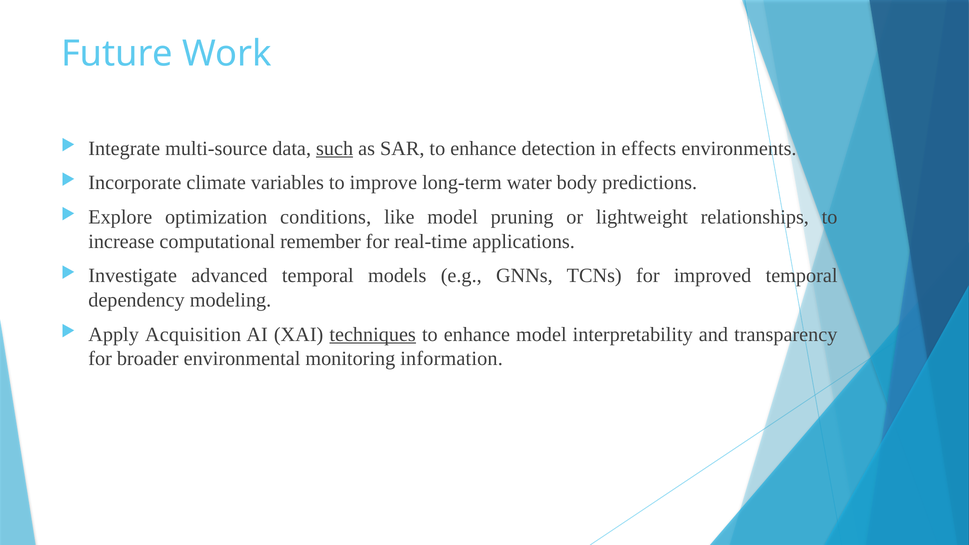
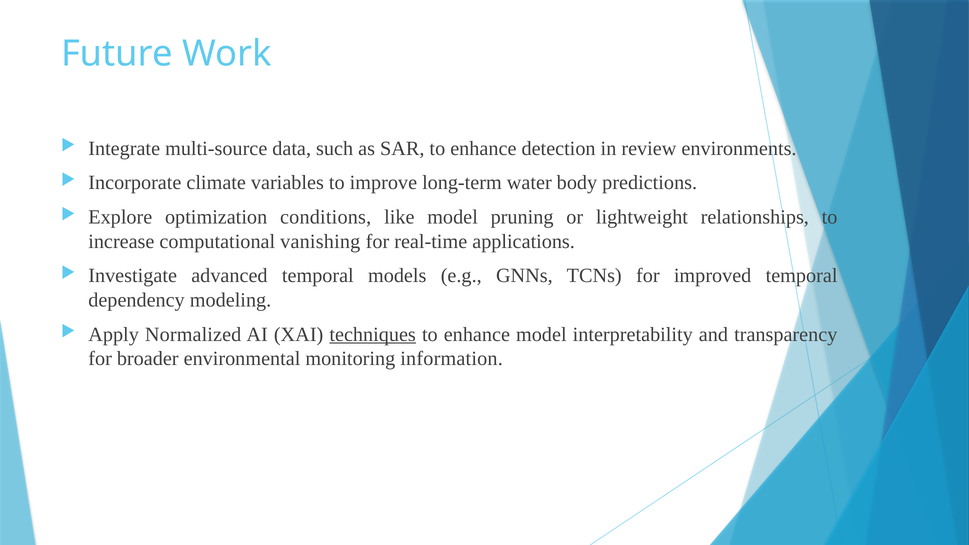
such underline: present -> none
effects: effects -> review
remember: remember -> vanishing
Acquisition: Acquisition -> Normalized
